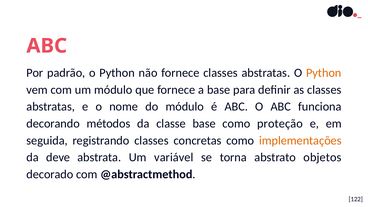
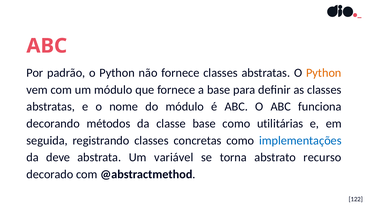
proteção: proteção -> utilitárias
implementações colour: orange -> blue
objetos: objetos -> recurso
